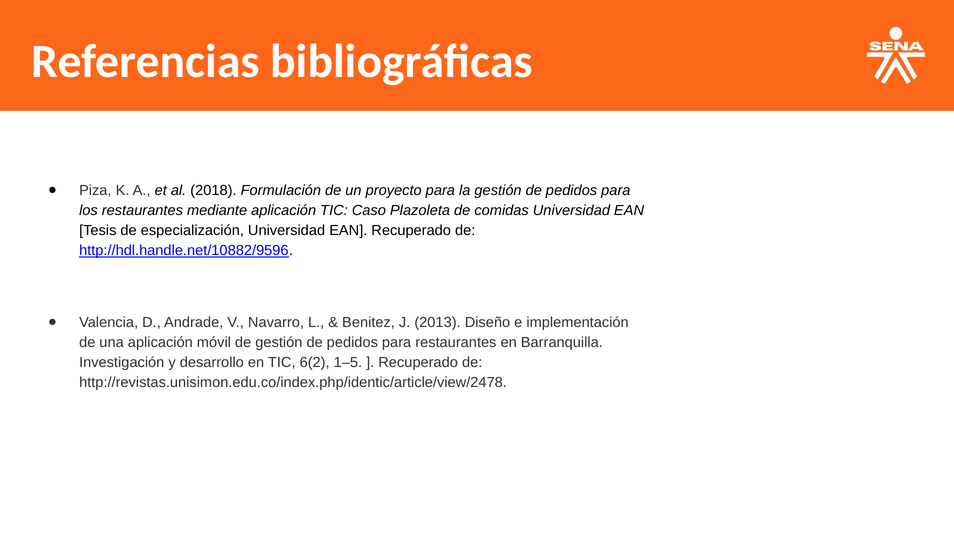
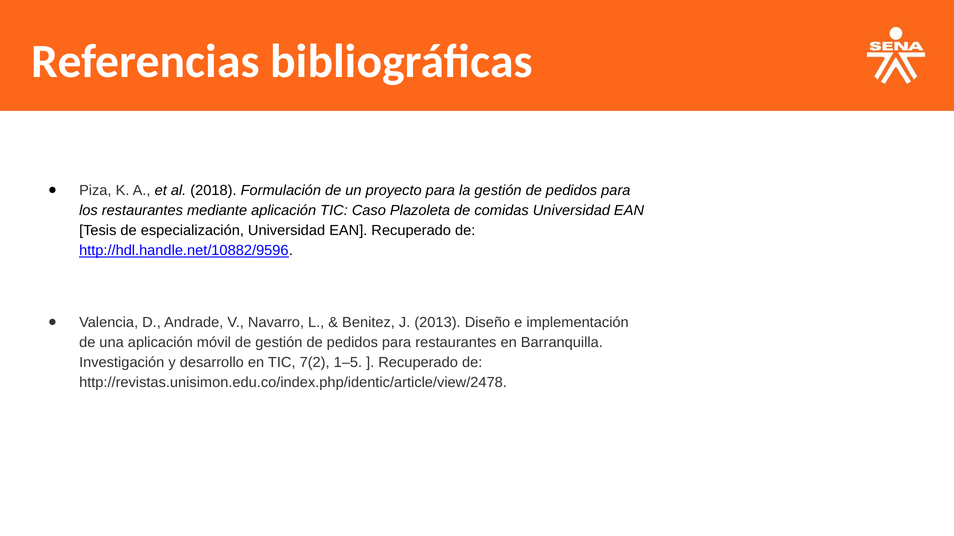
6(2: 6(2 -> 7(2
